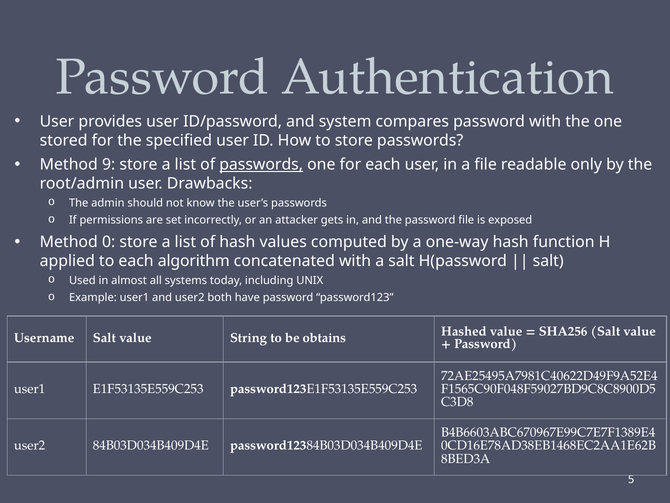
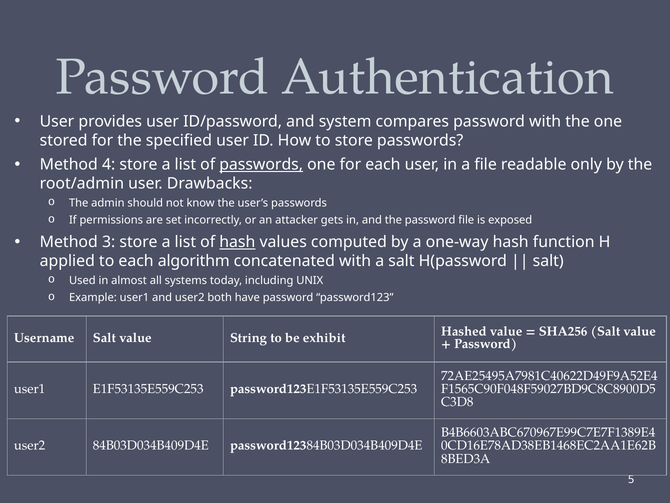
9: 9 -> 4
0: 0 -> 3
hash at (237, 242) underline: none -> present
obtains: obtains -> exhibit
